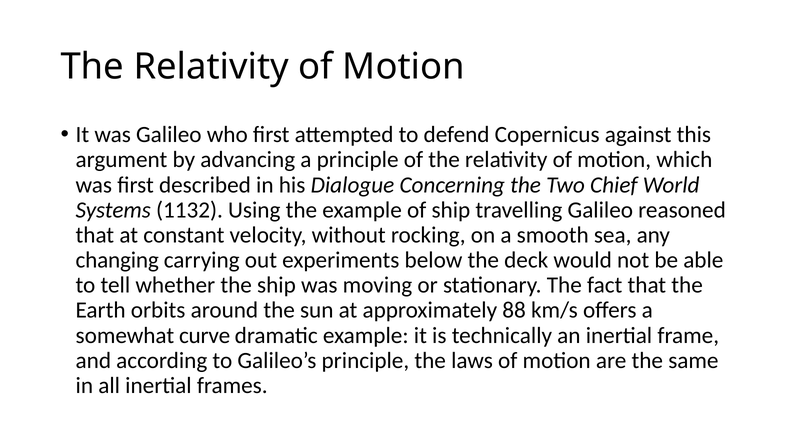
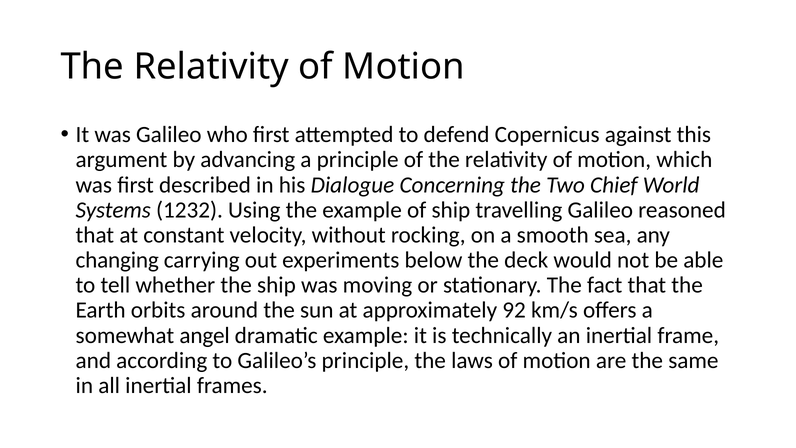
1132: 1132 -> 1232
88: 88 -> 92
curve: curve -> angel
